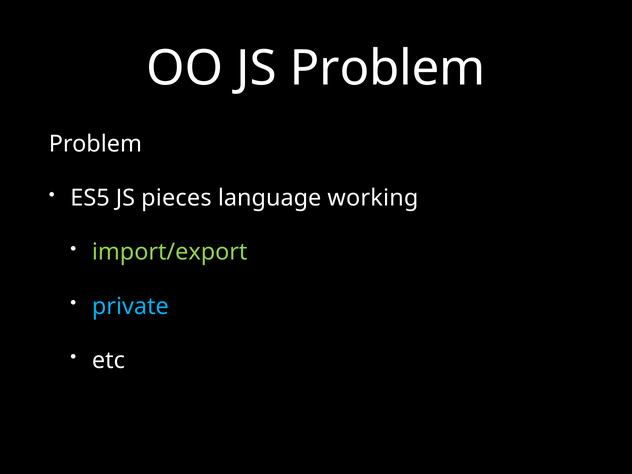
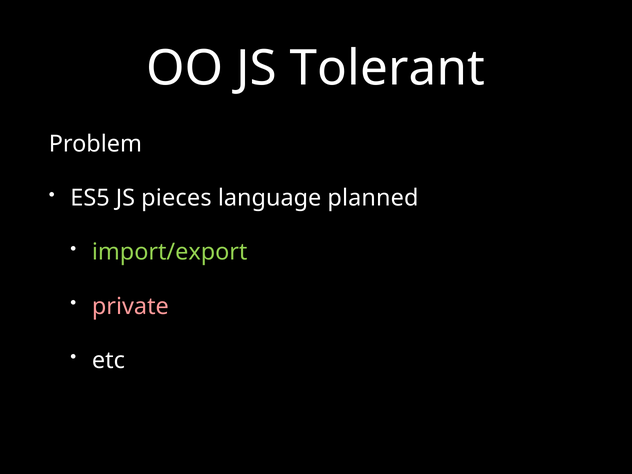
JS Problem: Problem -> Tolerant
working: working -> planned
private colour: light blue -> pink
